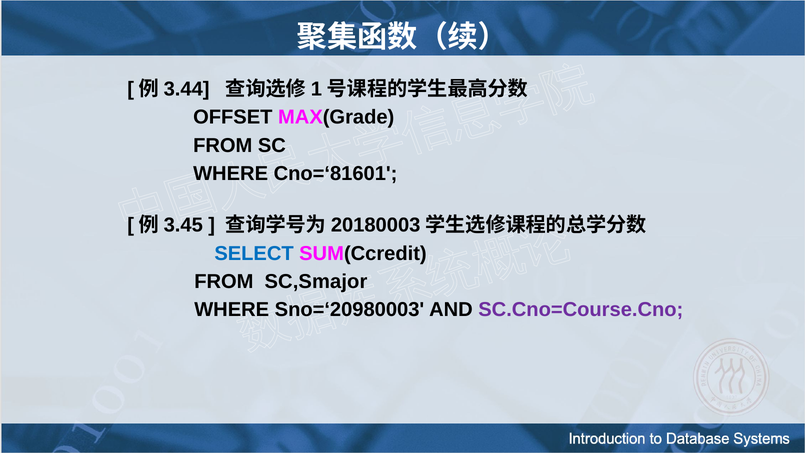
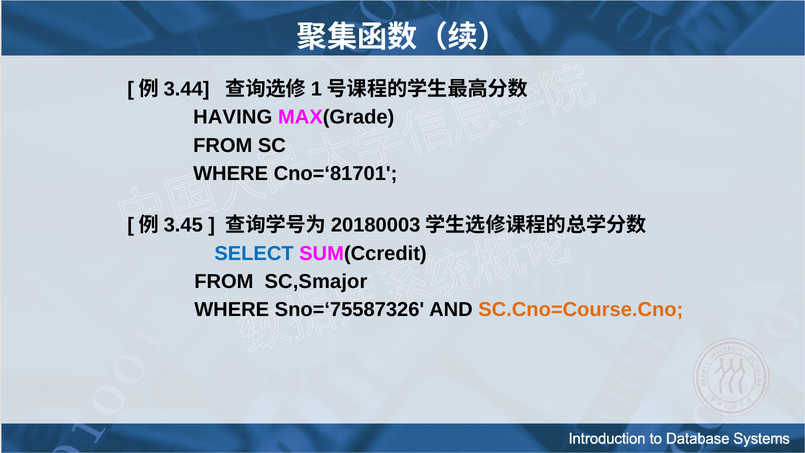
OFFSET: OFFSET -> HAVING
Cno=‘81601: Cno=‘81601 -> Cno=‘81701
Sno=‘20980003: Sno=‘20980003 -> Sno=‘75587326
SC.Cno=Course.Cno colour: purple -> orange
